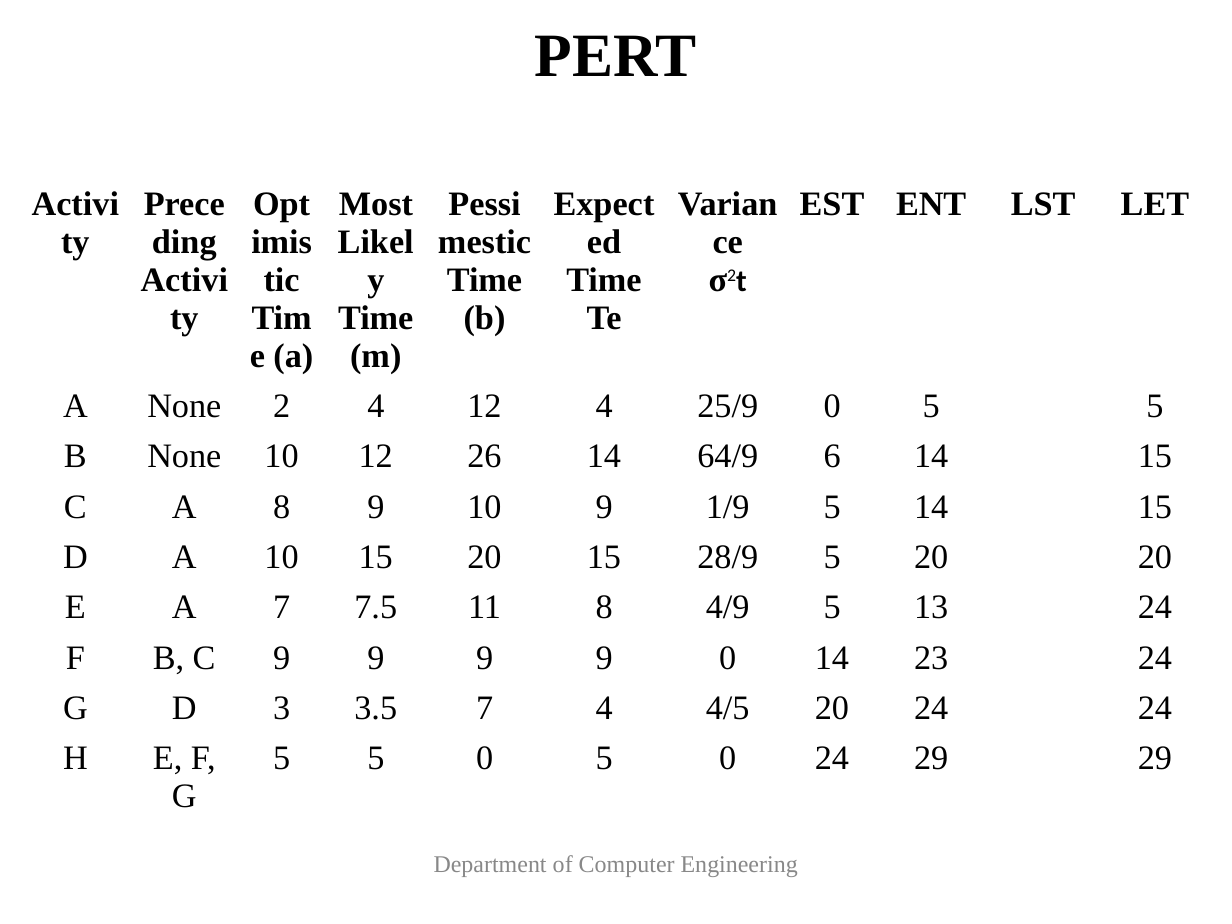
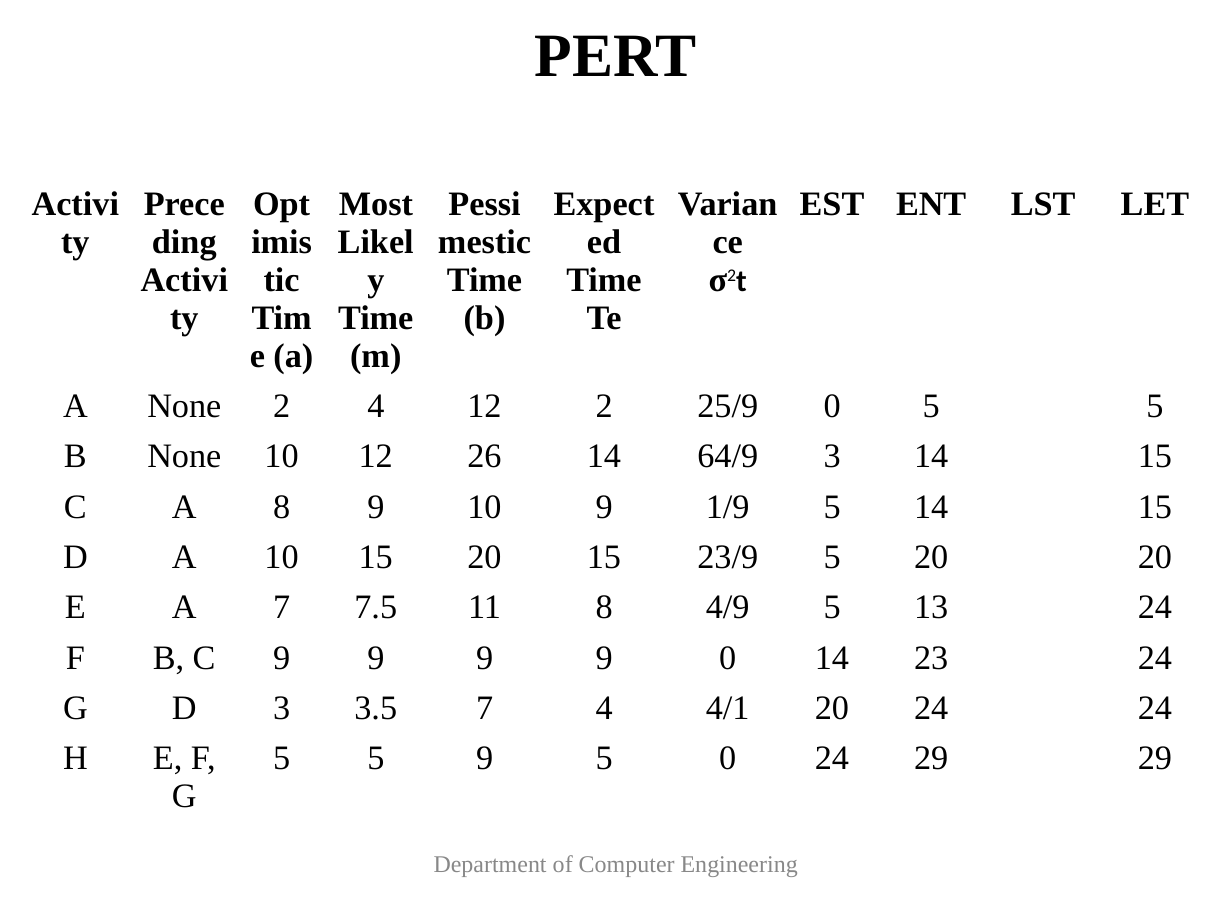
12 4: 4 -> 2
64/9 6: 6 -> 3
28/9: 28/9 -> 23/9
4/5: 4/5 -> 4/1
5 5 0: 0 -> 9
